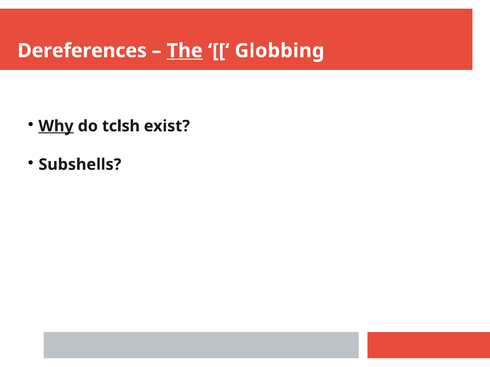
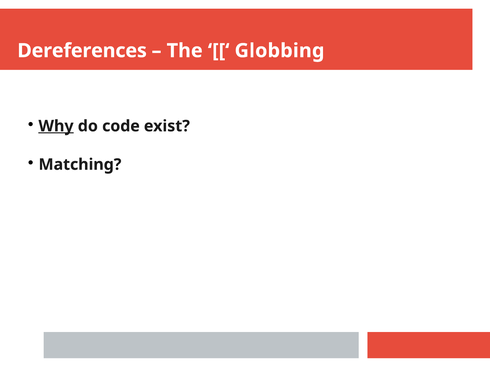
The underline: present -> none
tclsh: tclsh -> code
Subshells: Subshells -> Matching
